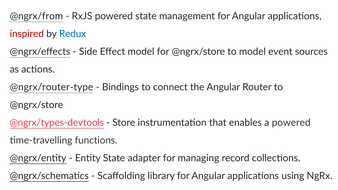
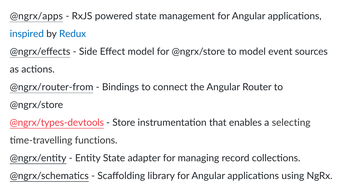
@ngrx/from: @ngrx/from -> @ngrx/apps
inspired colour: red -> blue
@ngrx/router-type: @ngrx/router-type -> @ngrx/router-from
a powered: powered -> selecting
